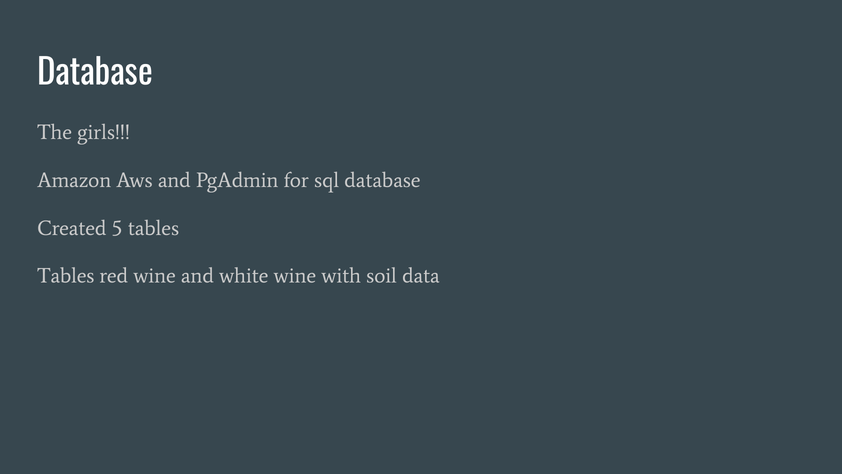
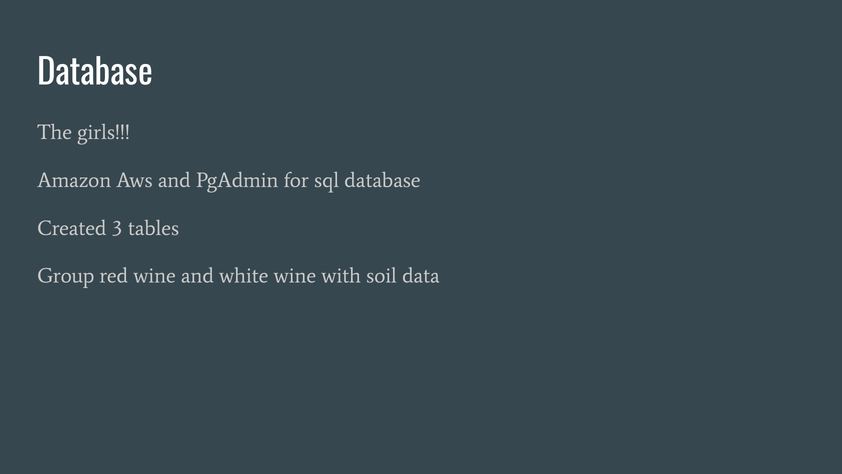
5: 5 -> 3
Tables at (66, 276): Tables -> Group
